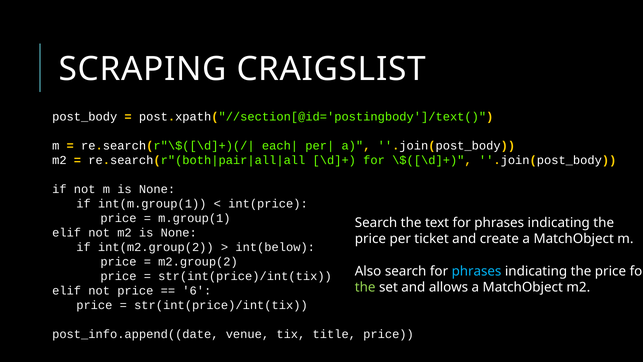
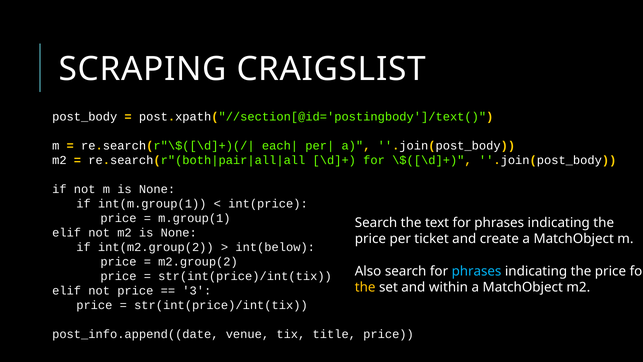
the at (365, 287) colour: light green -> yellow
allows: allows -> within
6: 6 -> 3
